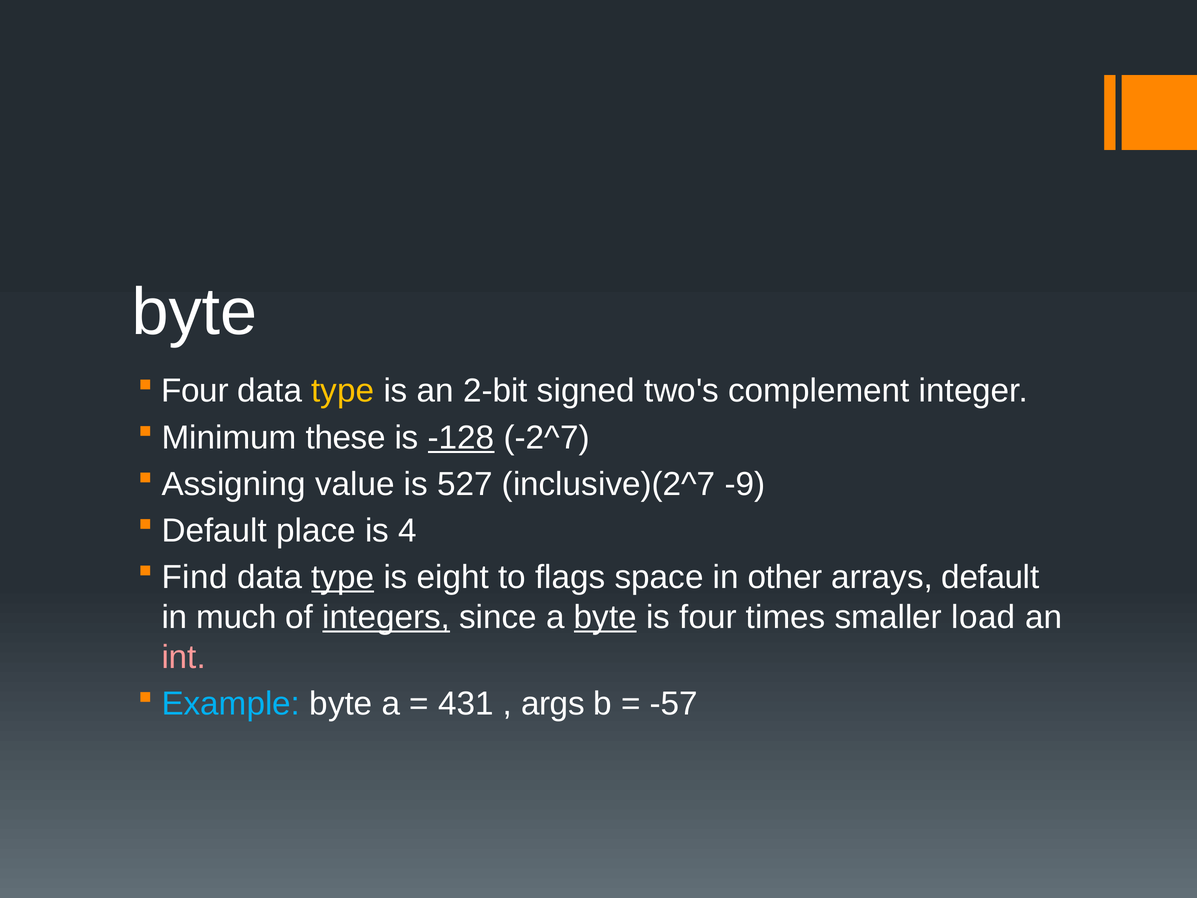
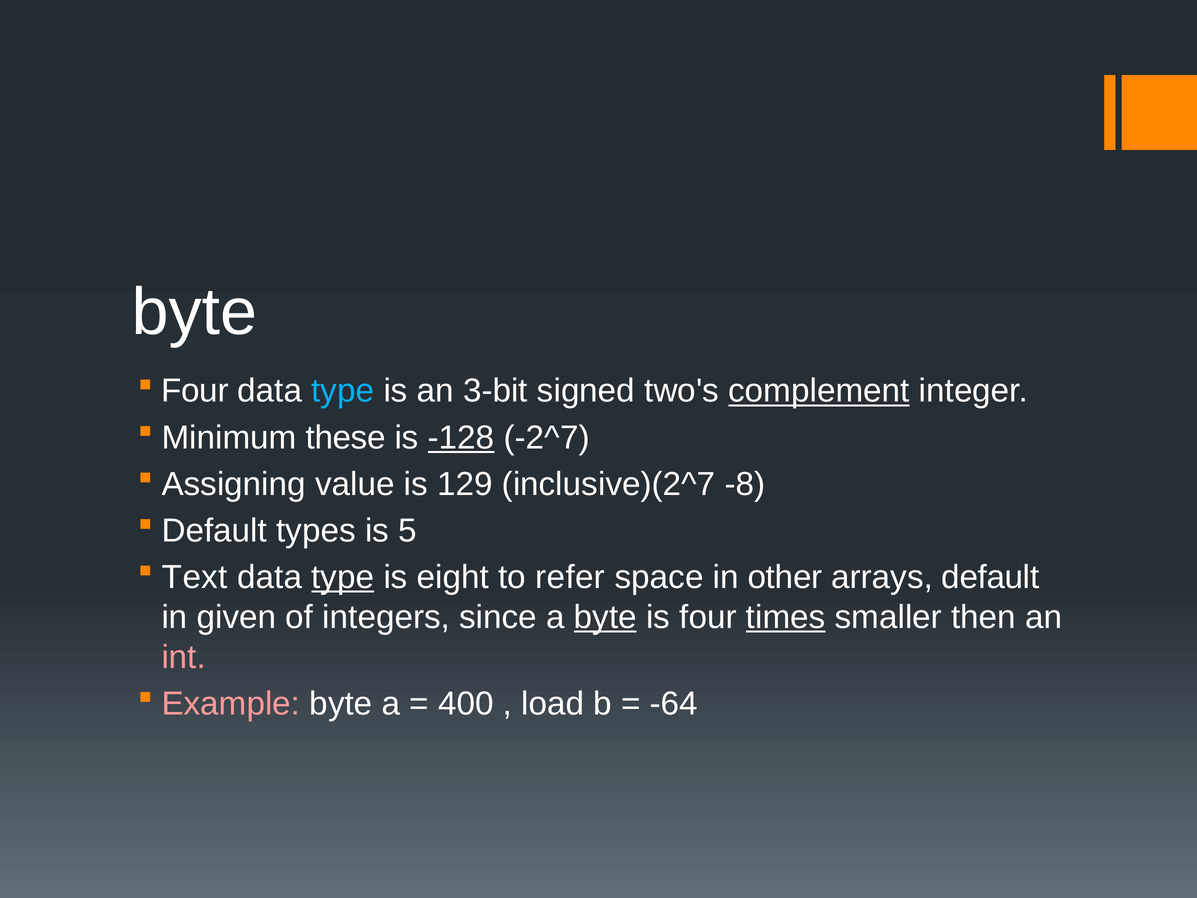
type at (343, 391) colour: yellow -> light blue
2-bit: 2-bit -> 3-bit
complement underline: none -> present
527: 527 -> 129
-9: -9 -> -8
place: place -> types
4: 4 -> 5
Find: Find -> Text
flags: flags -> refer
much: much -> given
integers underline: present -> none
times underline: none -> present
load: load -> then
Example colour: light blue -> pink
431: 431 -> 400
args: args -> load
-57: -57 -> -64
